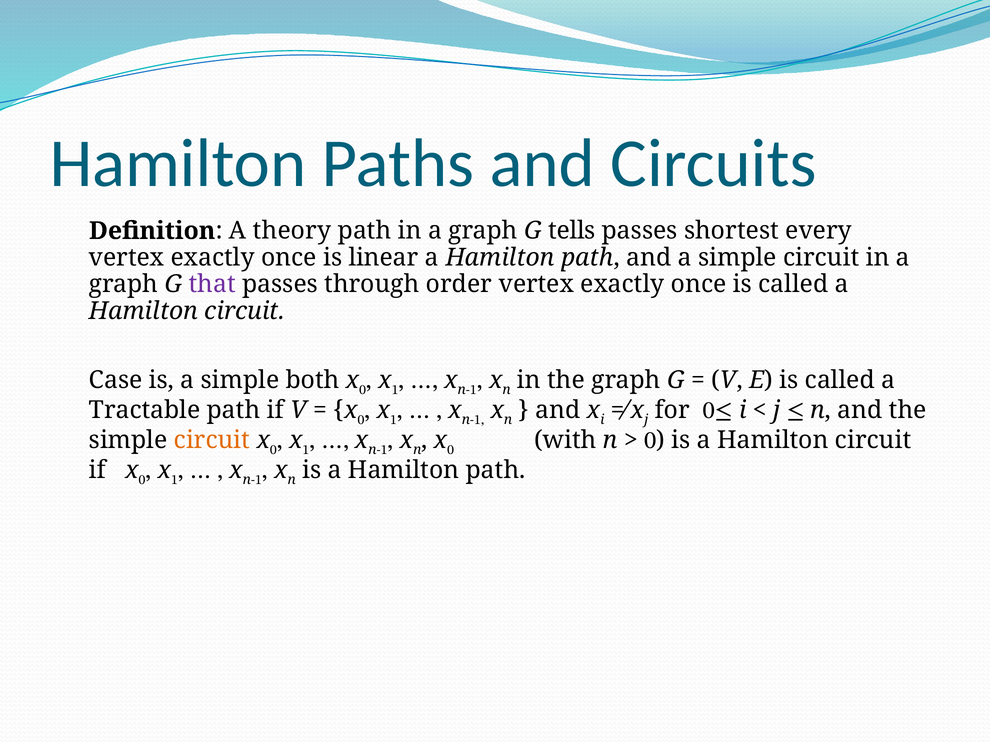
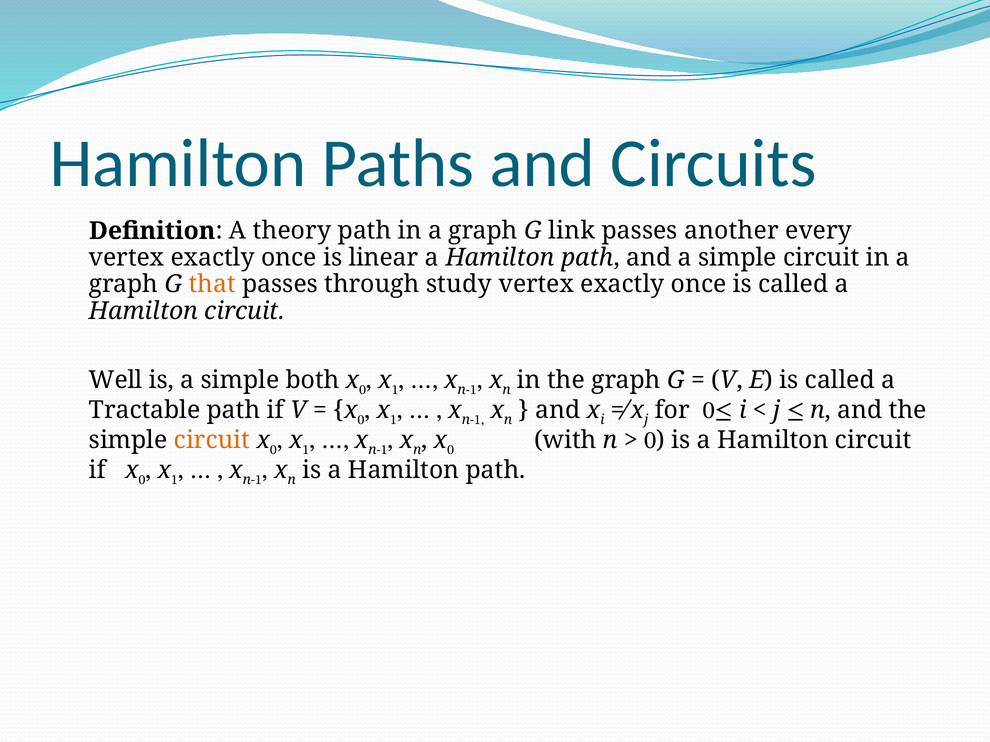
tells: tells -> link
shortest: shortest -> another
that colour: purple -> orange
order: order -> study
Case: Case -> Well
